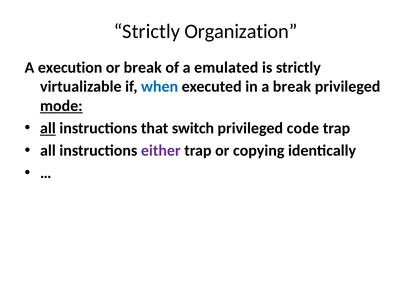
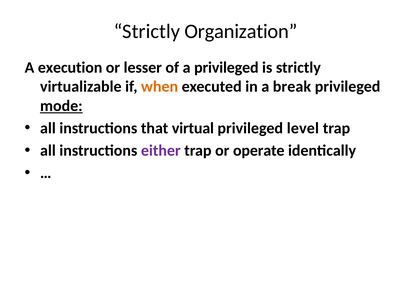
or break: break -> lesser
a emulated: emulated -> privileged
when colour: blue -> orange
all at (48, 128) underline: present -> none
switch: switch -> virtual
code: code -> level
copying: copying -> operate
